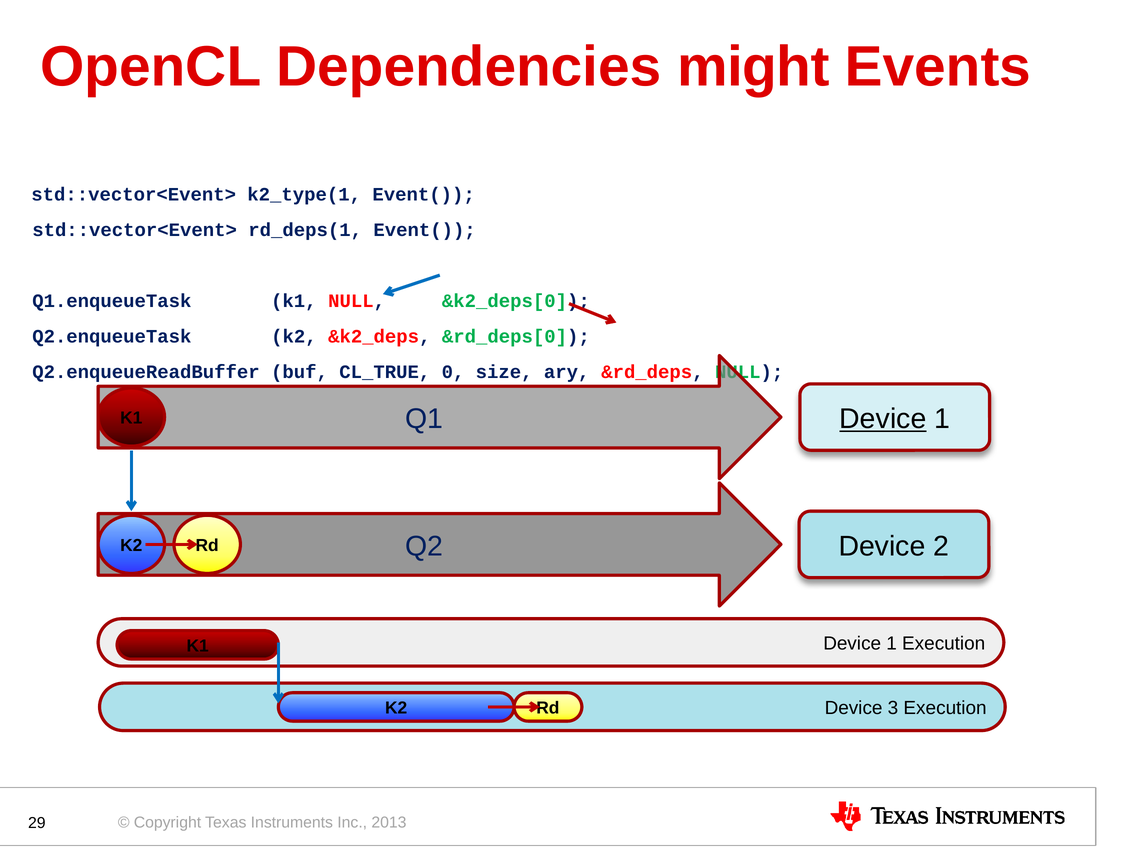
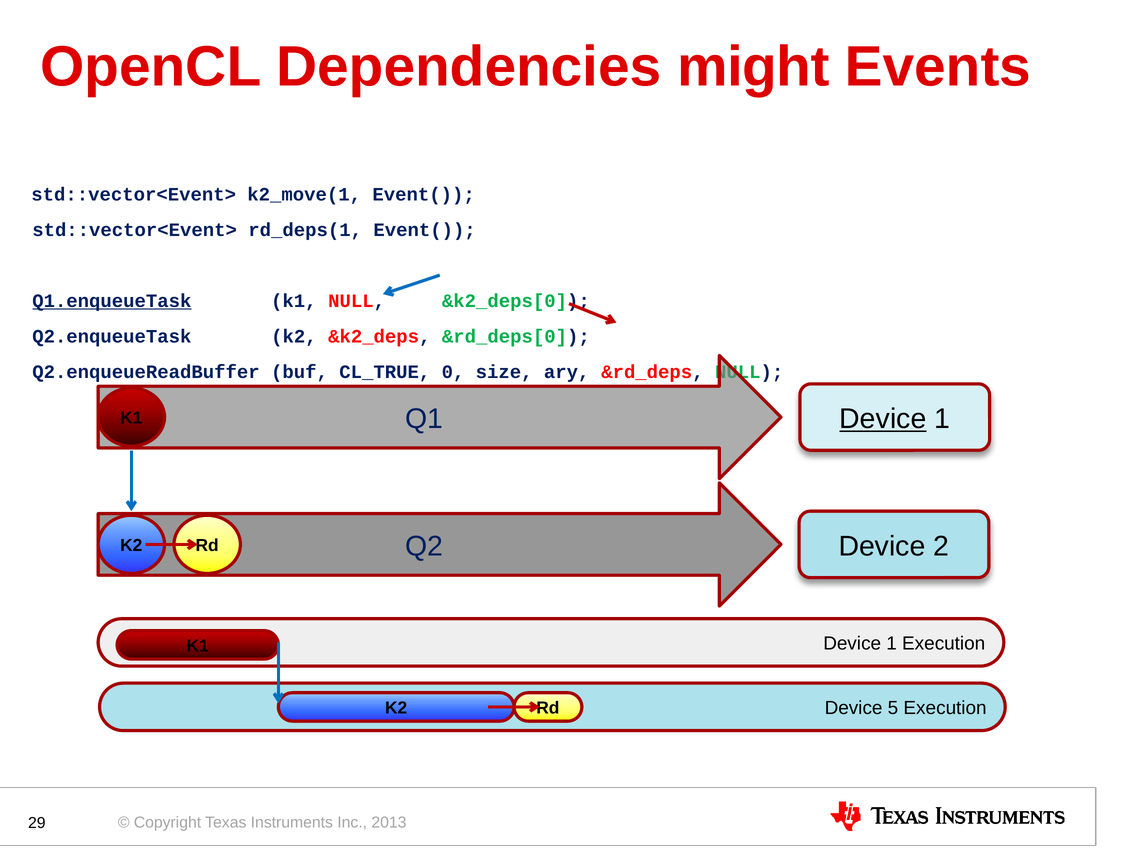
k2_type(1: k2_type(1 -> k2_move(1
Q1.enqueueTask underline: none -> present
3: 3 -> 5
